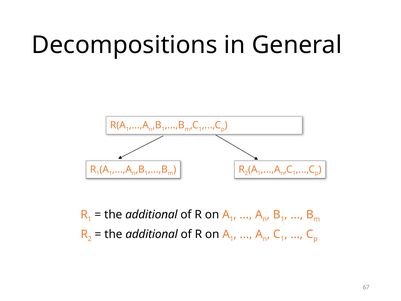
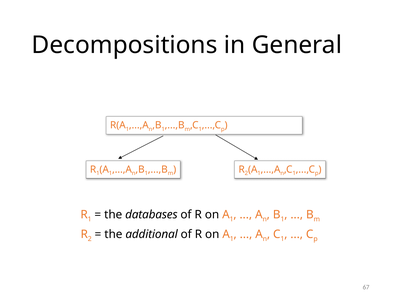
additional at (151, 215): additional -> databases
